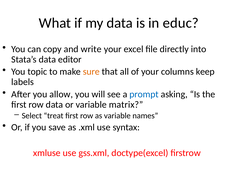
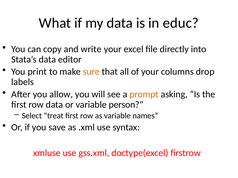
topic: topic -> print
keep: keep -> drop
prompt colour: blue -> orange
matrix: matrix -> person
